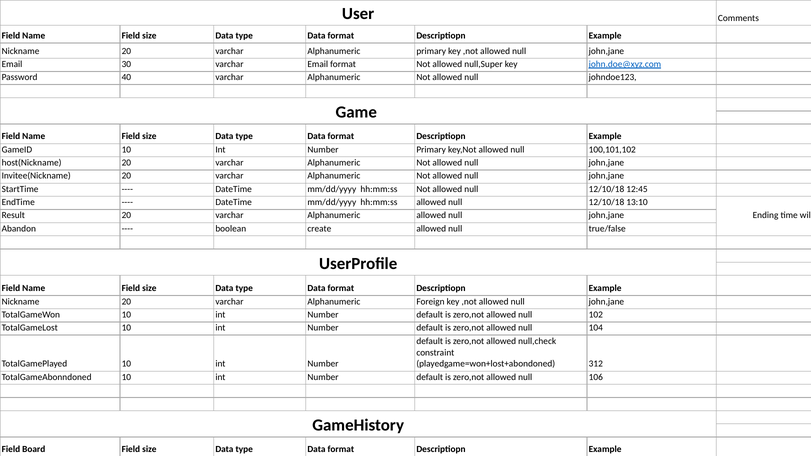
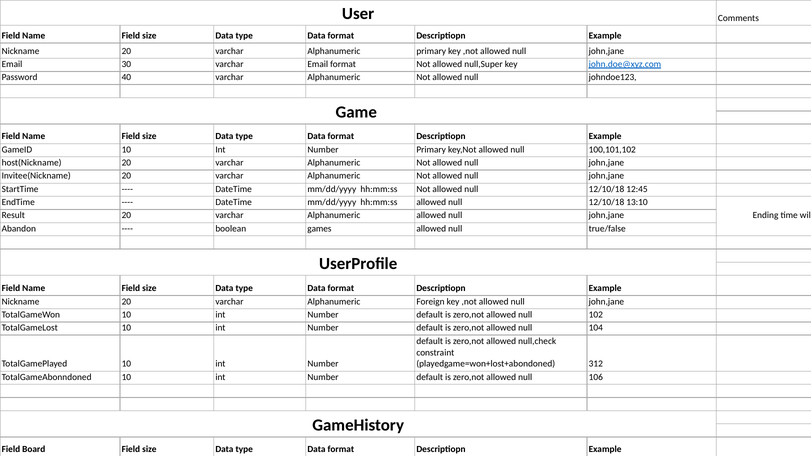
boolean create: create -> games
